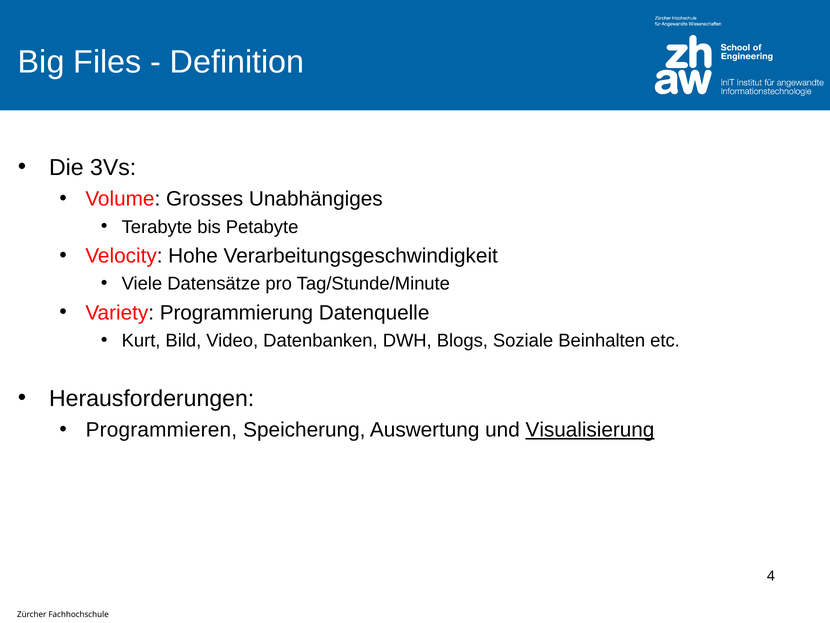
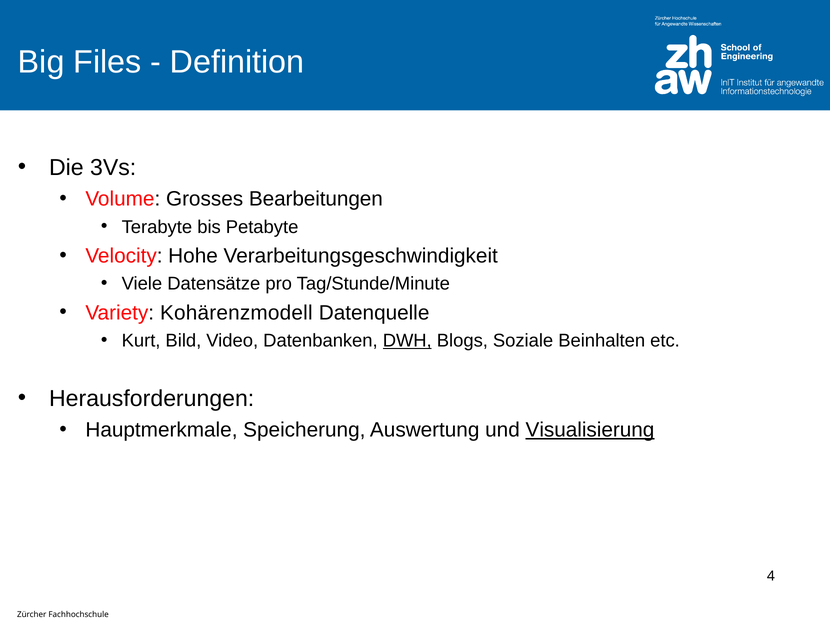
Unabhängiges: Unabhängiges -> Bearbeitungen
Programmierung: Programmierung -> Kohärenzmodell
DWH underline: none -> present
Programmieren: Programmieren -> Hauptmerkmale
